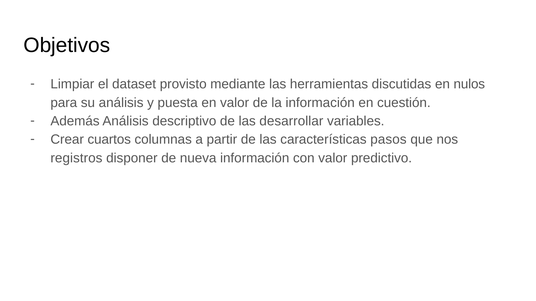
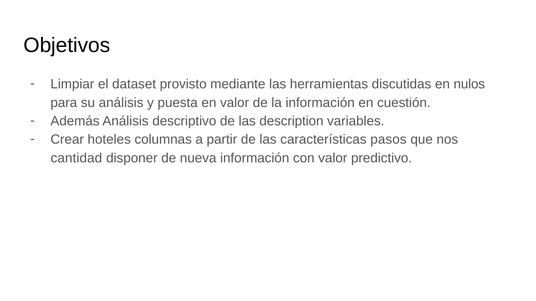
desarrollar: desarrollar -> description
cuartos: cuartos -> hoteles
registros: registros -> cantidad
